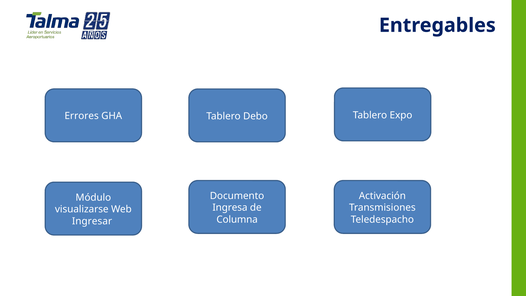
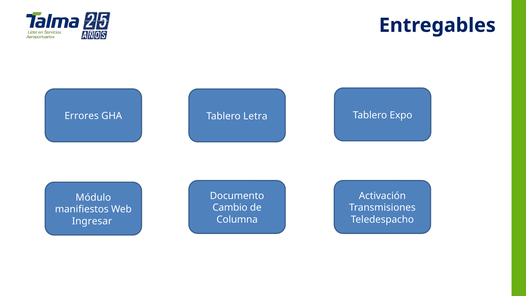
Debo: Debo -> Letra
Ingresa: Ingresa -> Cambio
visualizarse: visualizarse -> manifiestos
